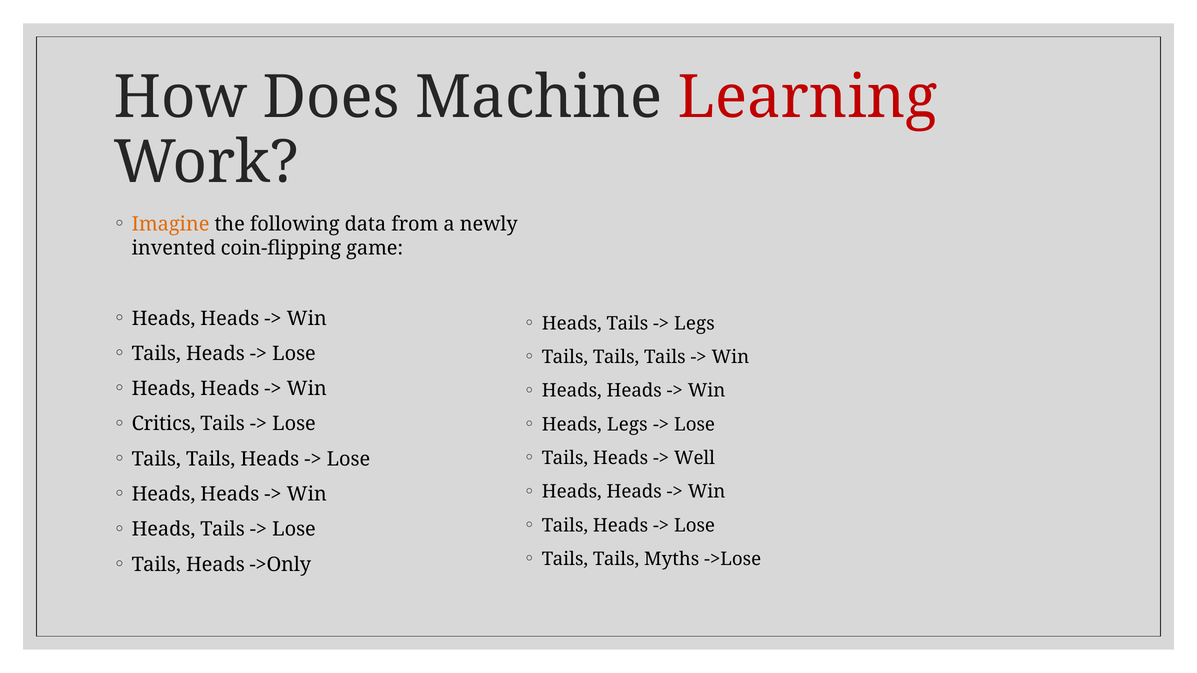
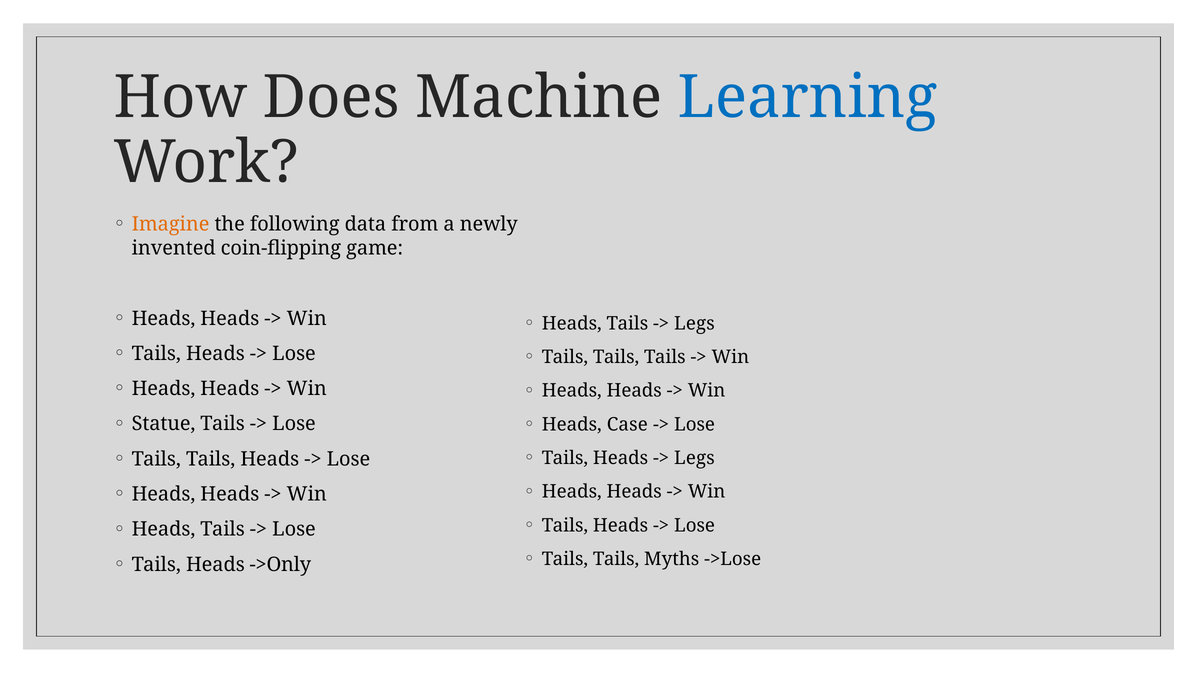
Learning colour: red -> blue
Critics: Critics -> Statue
Heads Legs: Legs -> Case
Well at (695, 458): Well -> Legs
